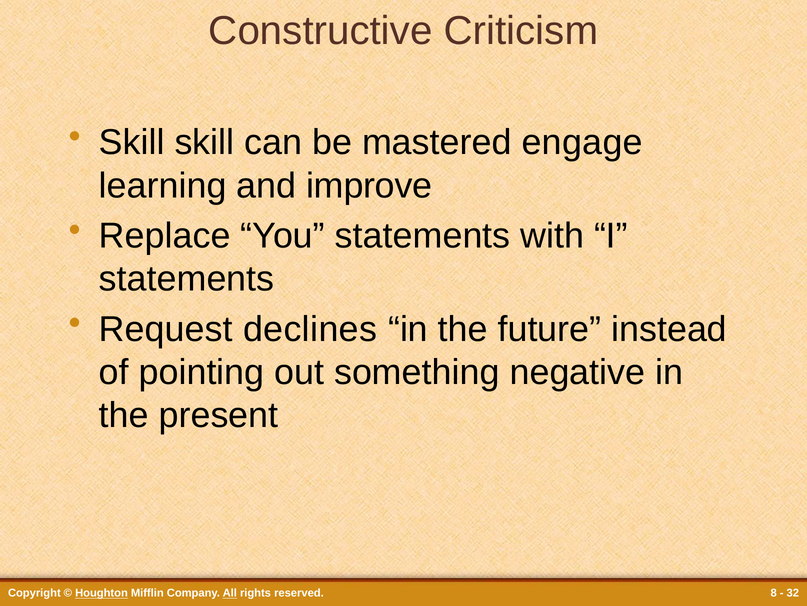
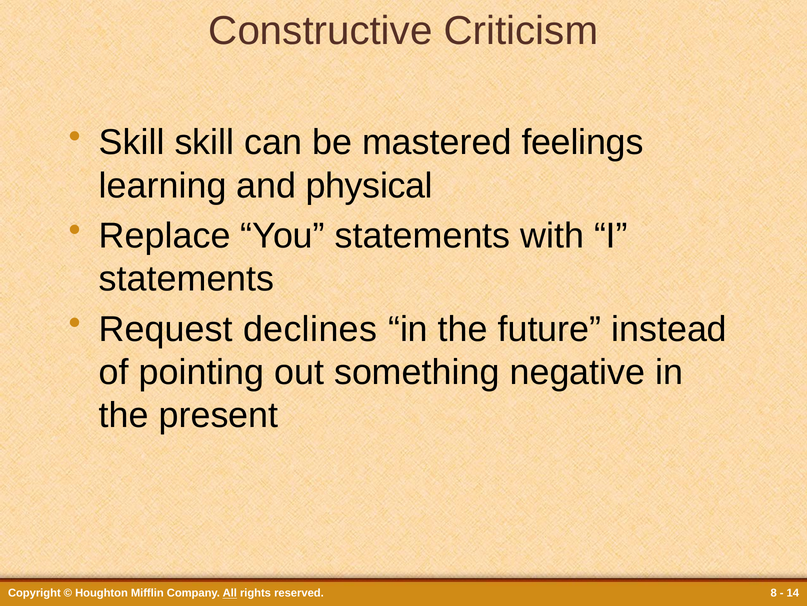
engage: engage -> feelings
improve: improve -> physical
Houghton underline: present -> none
32: 32 -> 14
